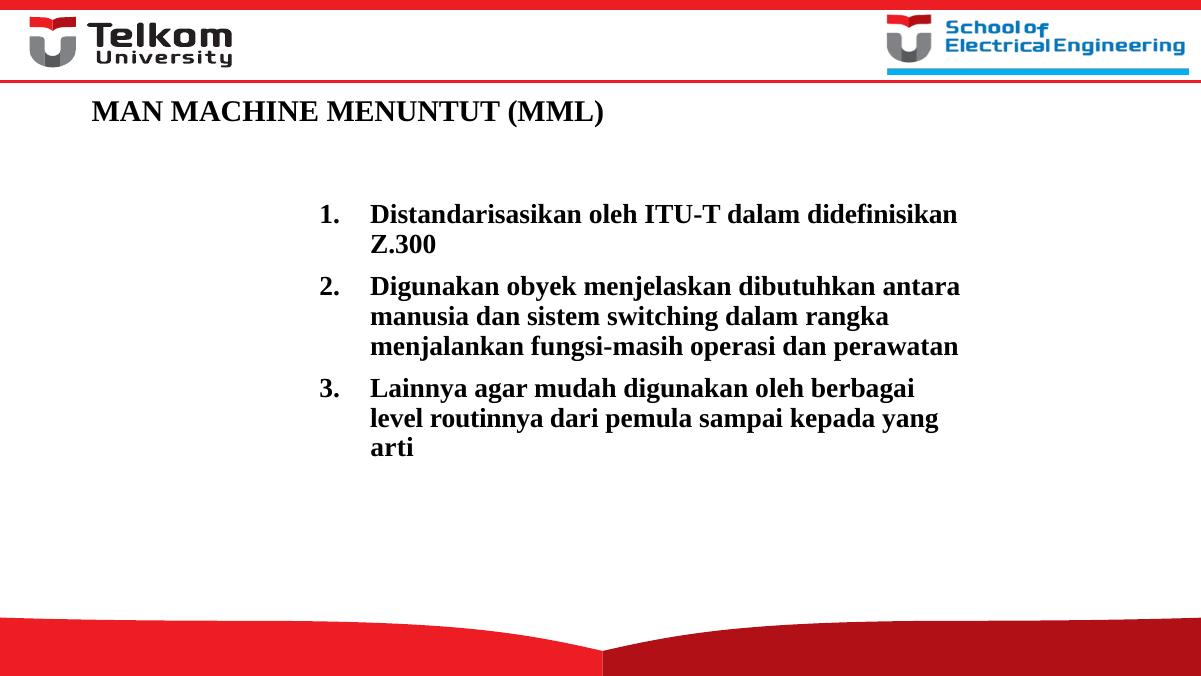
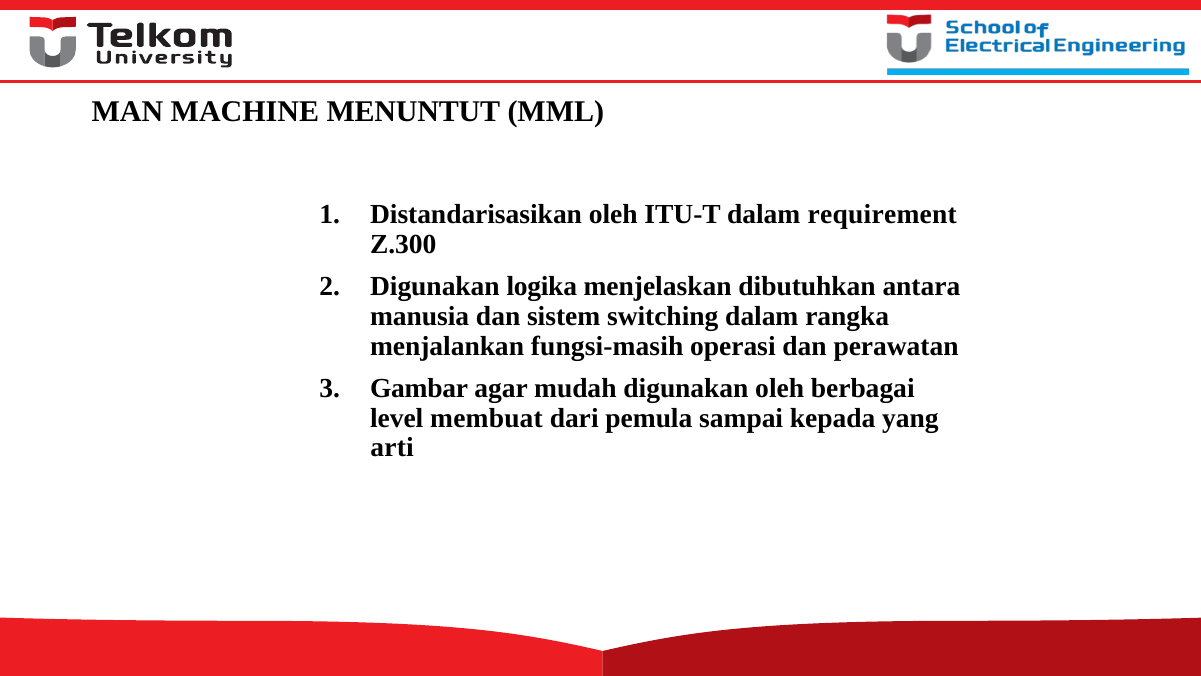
didefinisikan: didefinisikan -> requirement
obyek: obyek -> logika
Lainnya: Lainnya -> Gambar
routinnya: routinnya -> membuat
